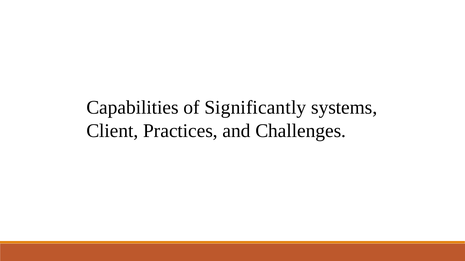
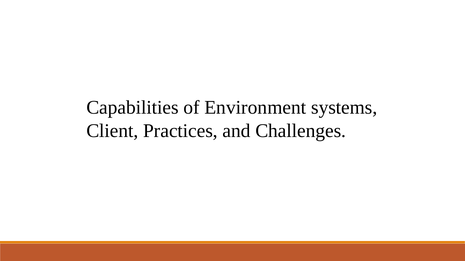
Significantly: Significantly -> Environment
